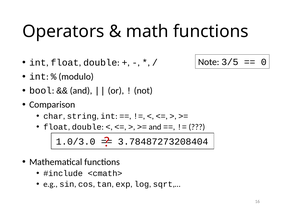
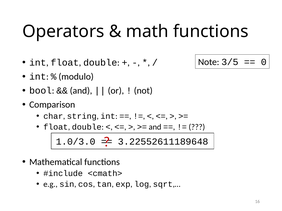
3.78487273208404: 3.78487273208404 -> 3.22552611189648
